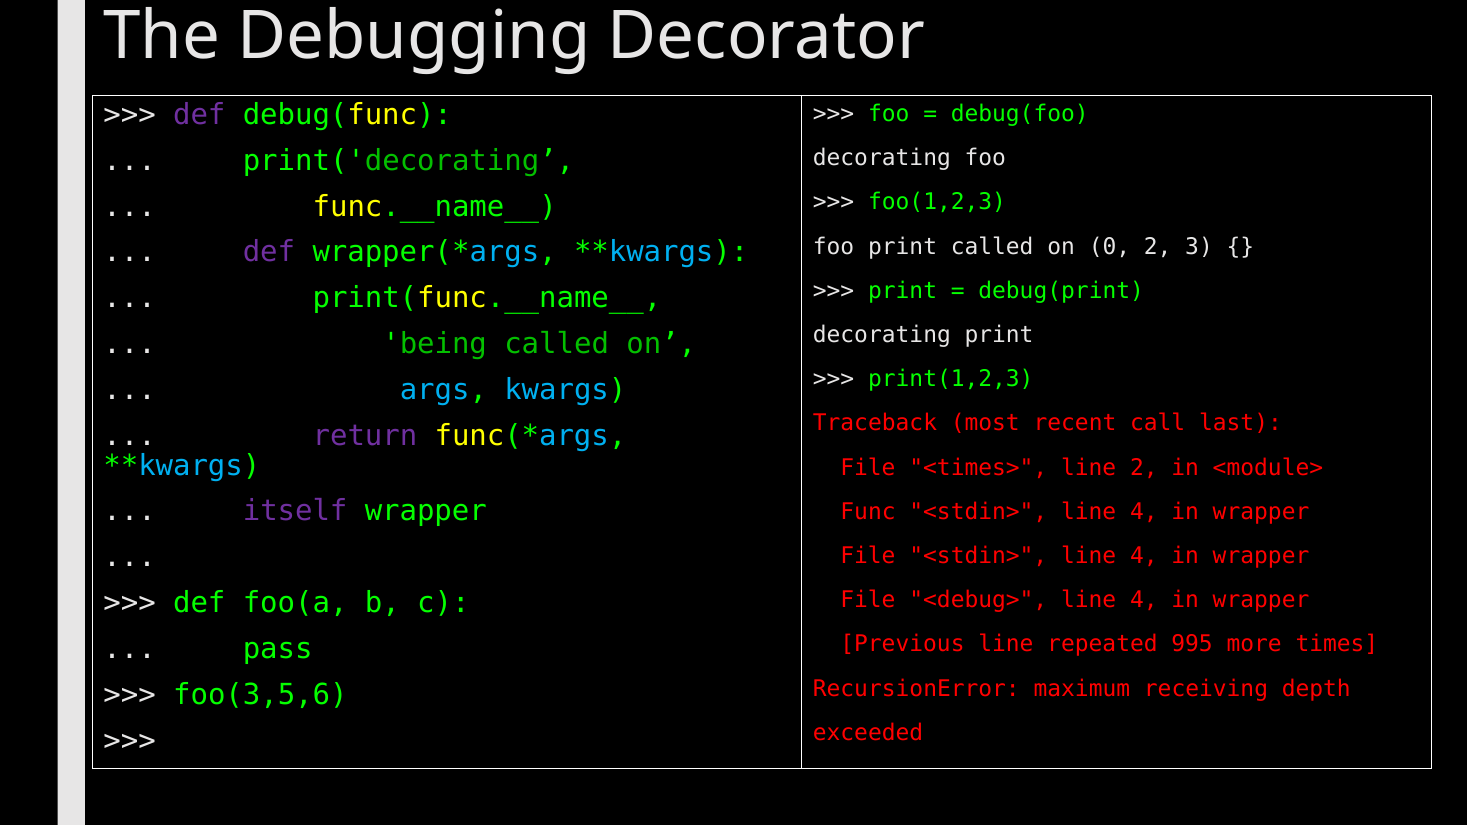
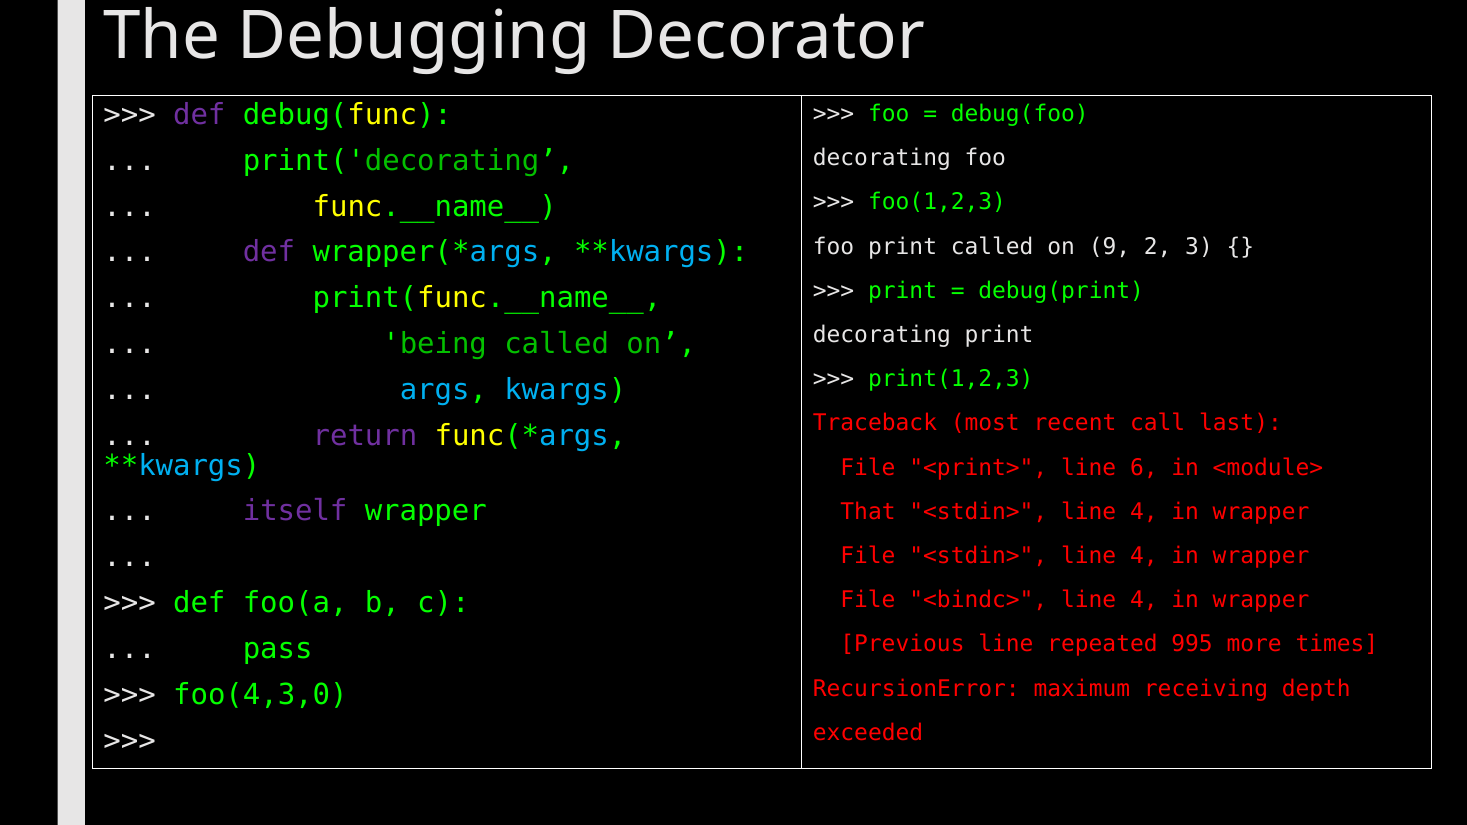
0: 0 -> 9
<times>: <times> -> <print>
line 2: 2 -> 6
Func: Func -> That
<debug>: <debug> -> <bindc>
foo(3,5,6: foo(3,5,6 -> foo(4,3,0
